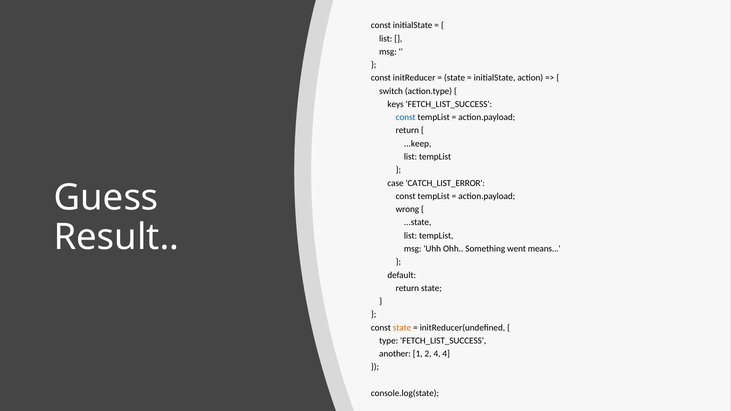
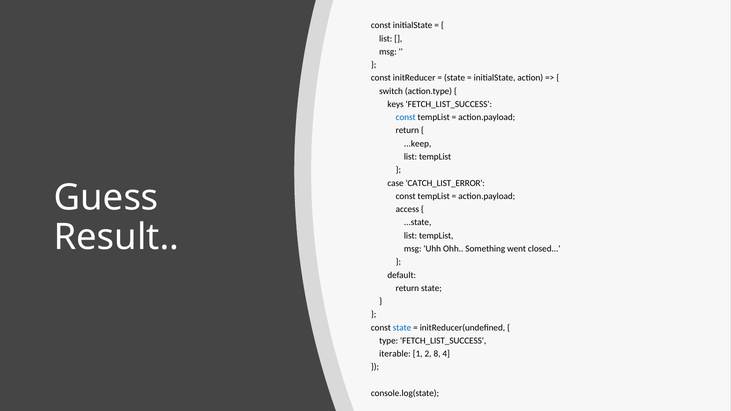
wrong: wrong -> access
means: means -> closed
state at (402, 328) colour: orange -> blue
another: another -> iterable
2 4: 4 -> 8
